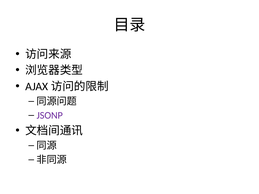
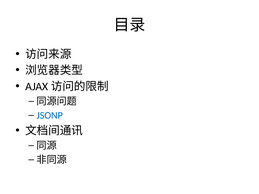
JSONP colour: purple -> blue
